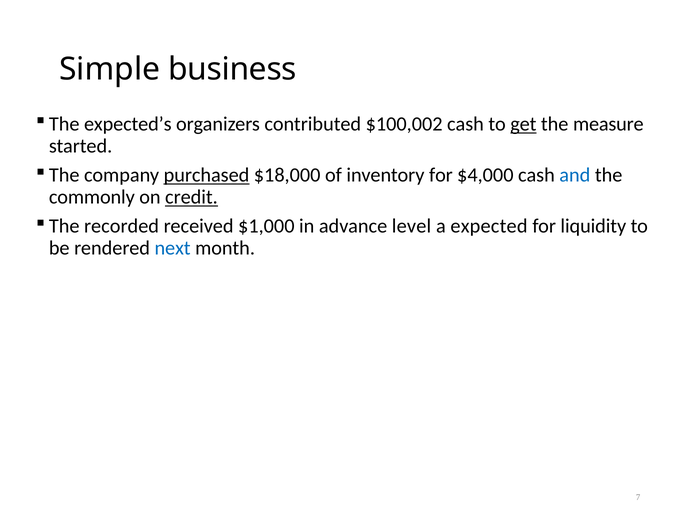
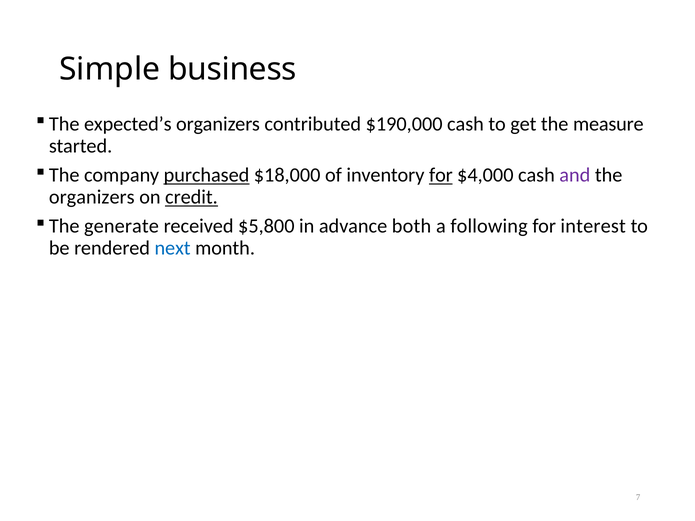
$100,002: $100,002 -> $190,000
get underline: present -> none
for at (441, 175) underline: none -> present
and colour: blue -> purple
commonly at (92, 197): commonly -> organizers
recorded: recorded -> generate
$1,000: $1,000 -> $5,800
level: level -> both
expected: expected -> following
liquidity: liquidity -> interest
